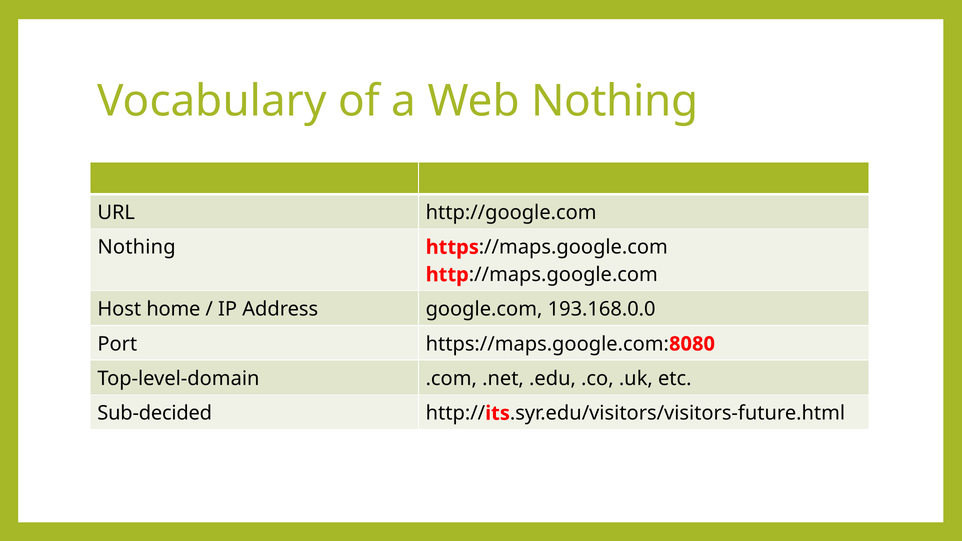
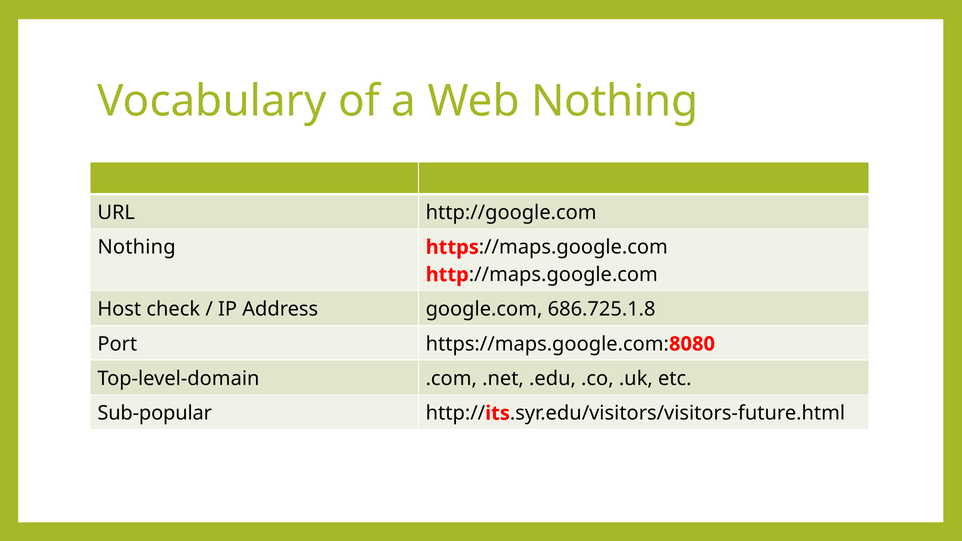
home: home -> check
193.168.0.0: 193.168.0.0 -> 686.725.1.8
Sub-decided: Sub-decided -> Sub-popular
